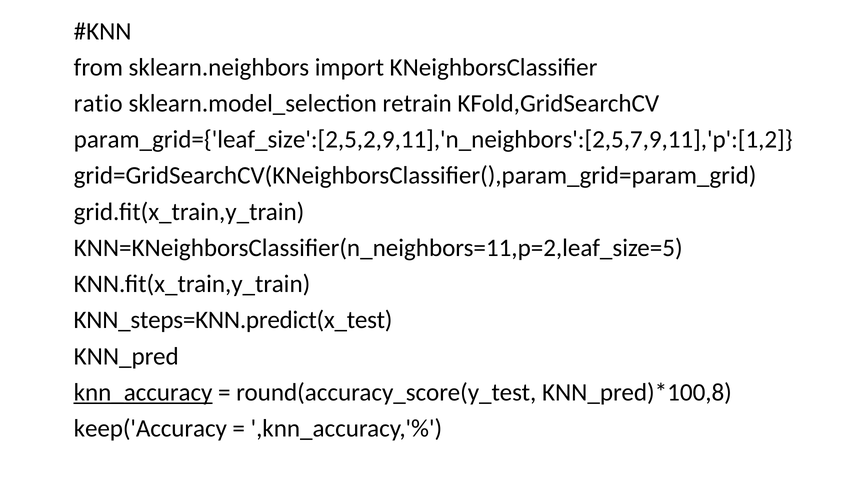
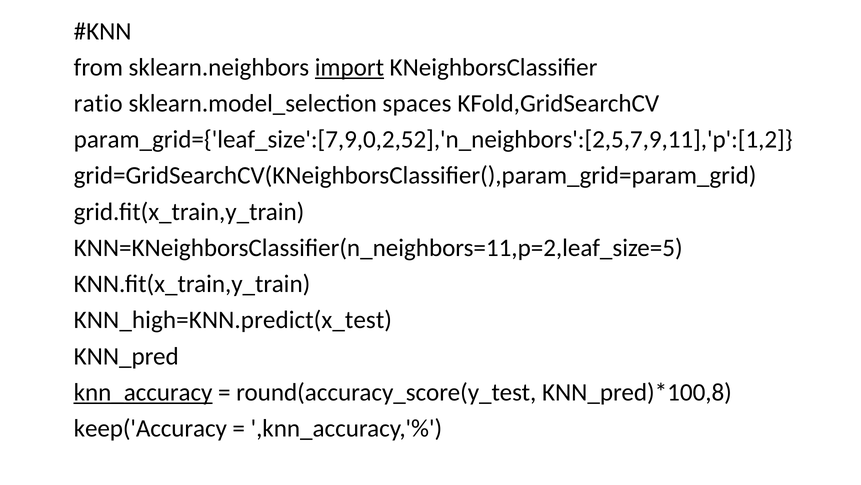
import underline: none -> present
retrain: retrain -> spaces
param_grid={'leaf_size':[2,5,2,9,11],'n_neighbors':[2,5,7,9,11],'p':[1,2: param_grid={'leaf_size':[2,5,2,9,11],'n_neighbors':[2,5,7,9,11],'p':[1,2 -> param_grid={'leaf_size':[7,9,0,2,52],'n_neighbors':[2,5,7,9,11],'p':[1,2
KNN_steps=KNN.predict(x_test: KNN_steps=KNN.predict(x_test -> KNN_high=KNN.predict(x_test
